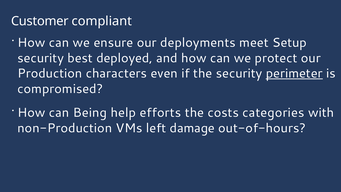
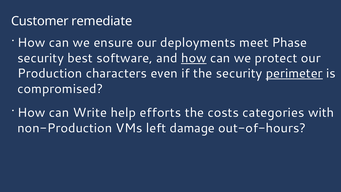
compliant: compliant -> remediate
Setup: Setup -> Phase
deployed: deployed -> software
how at (194, 58) underline: none -> present
Being: Being -> Write
